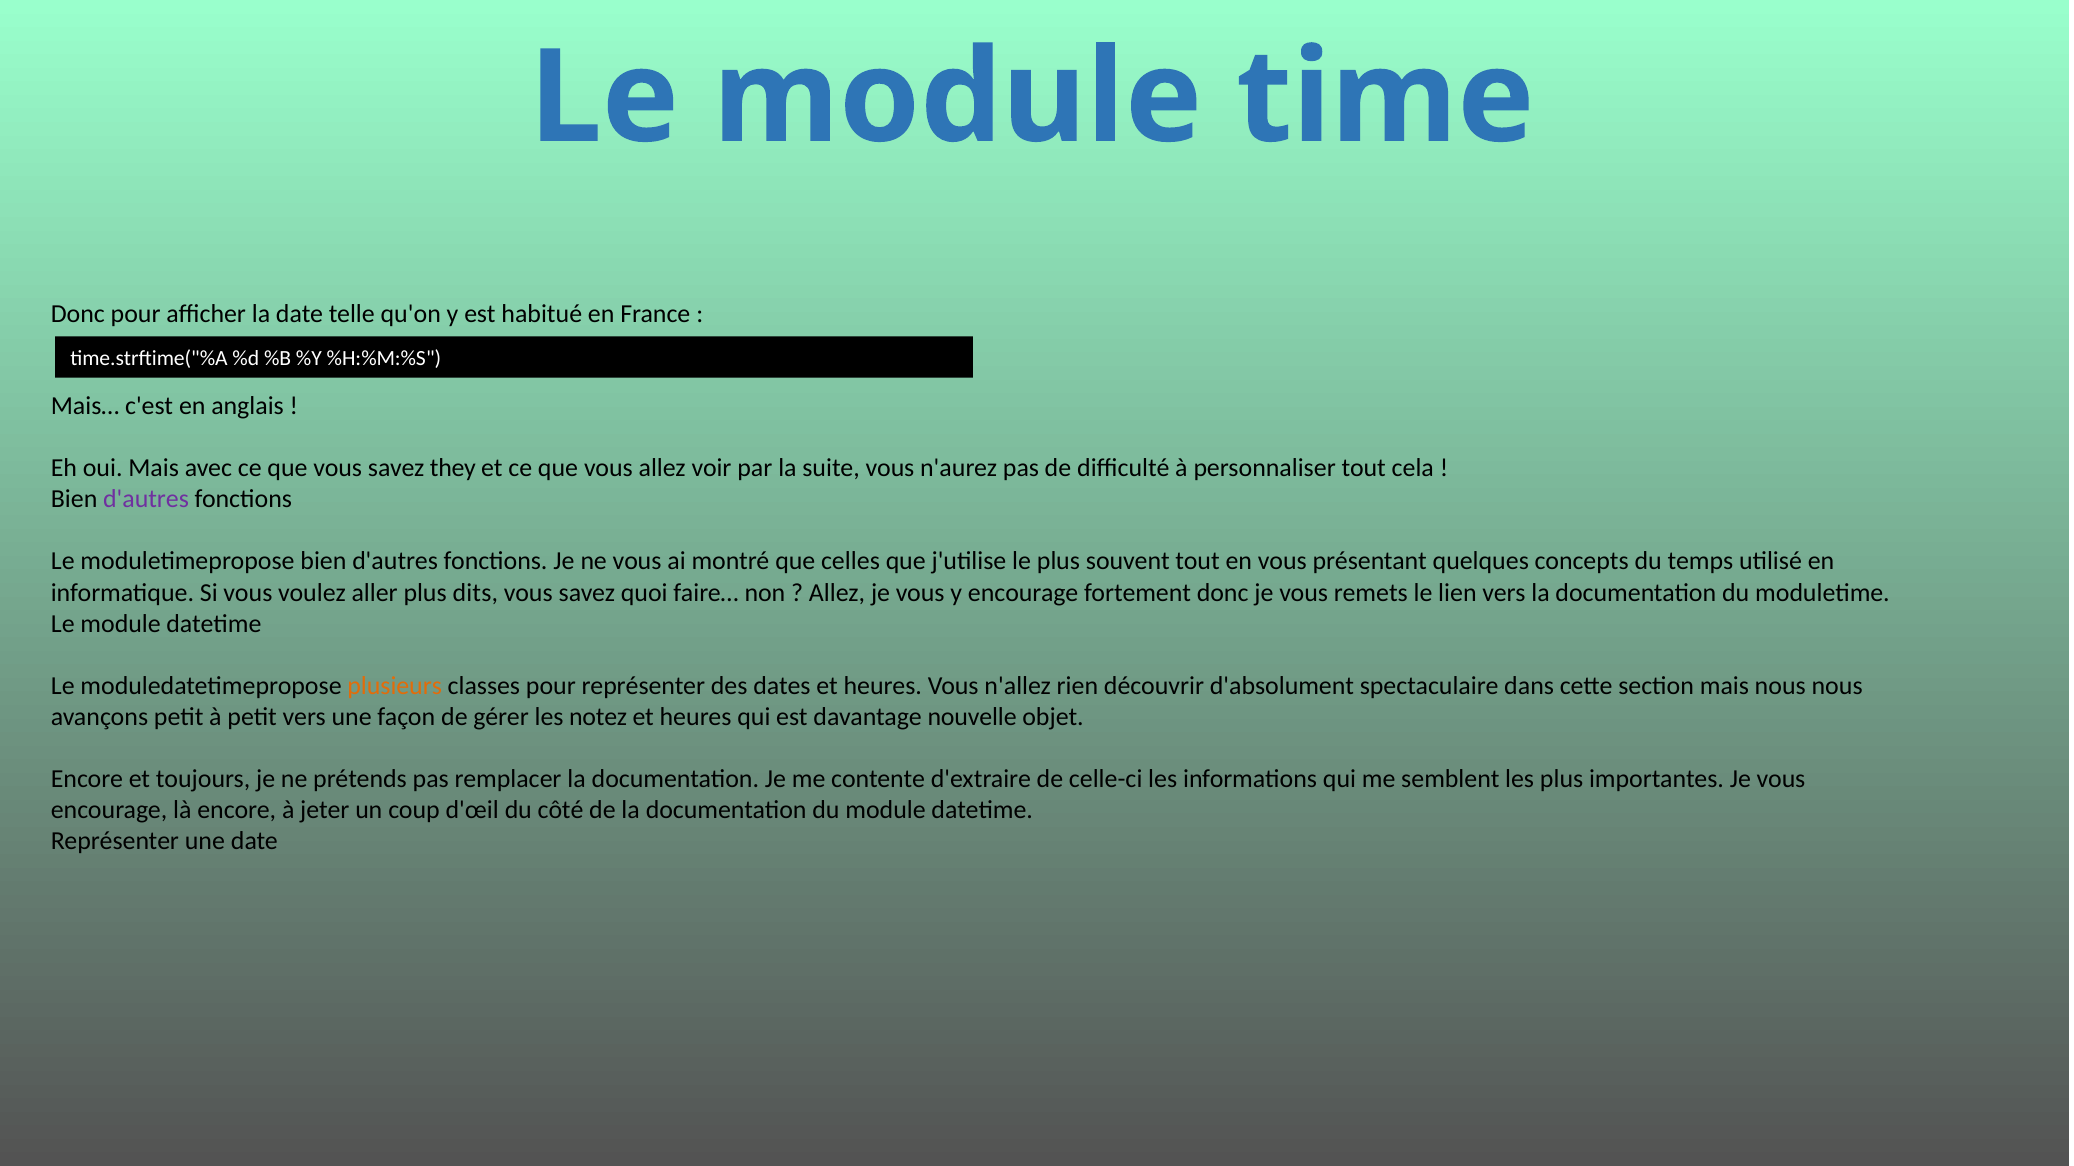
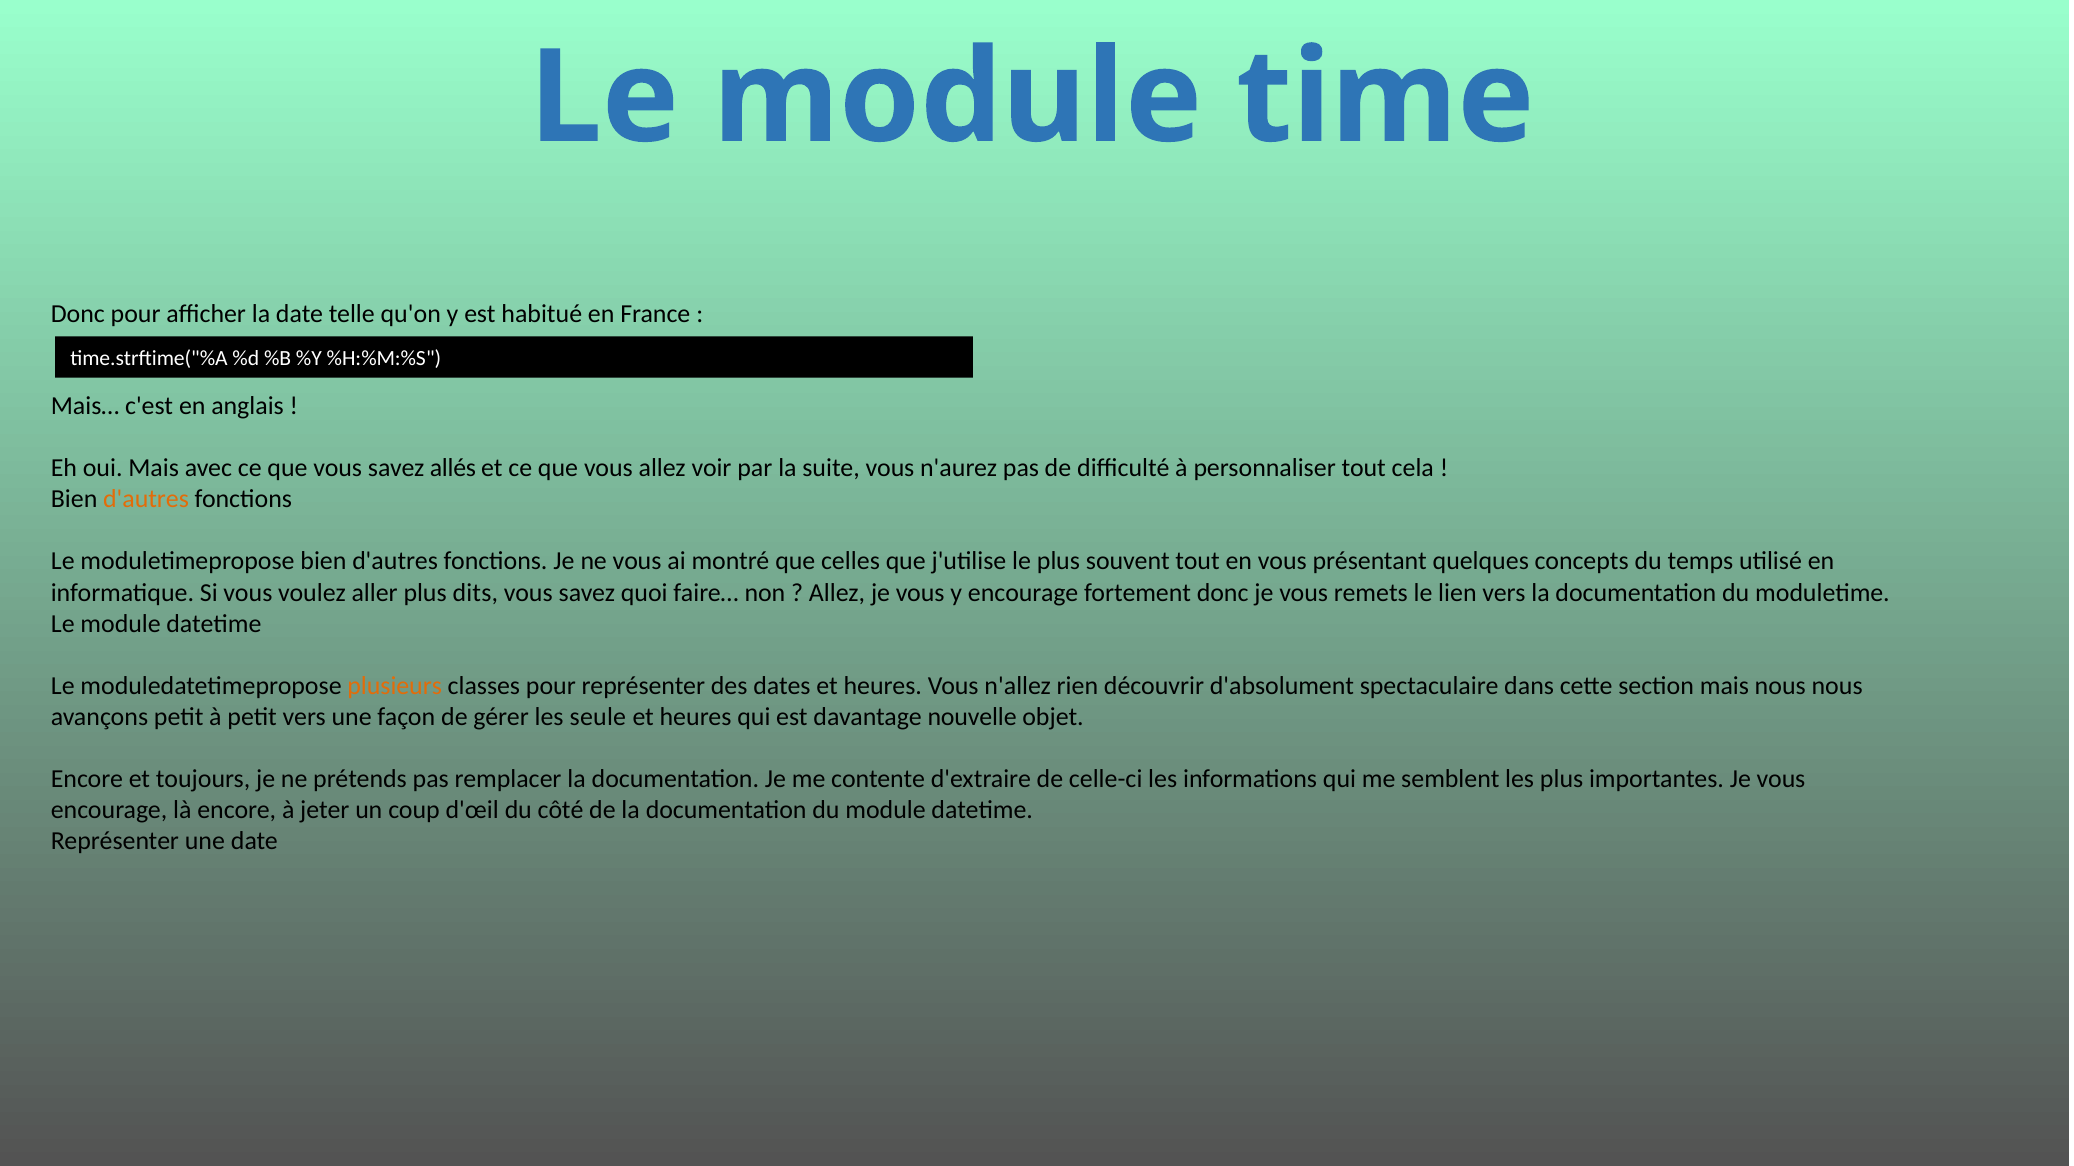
they: they -> allés
d'autres at (146, 499) colour: purple -> orange
notez: notez -> seule
